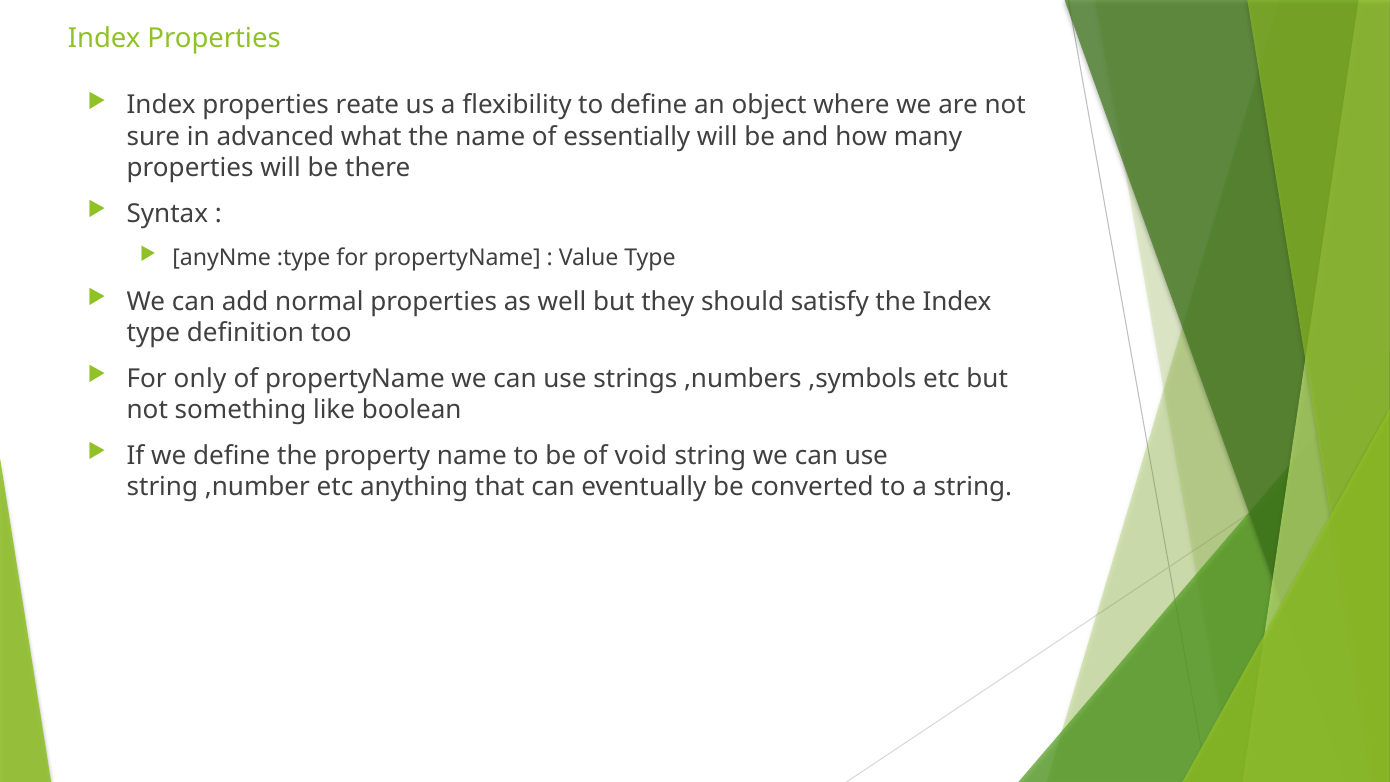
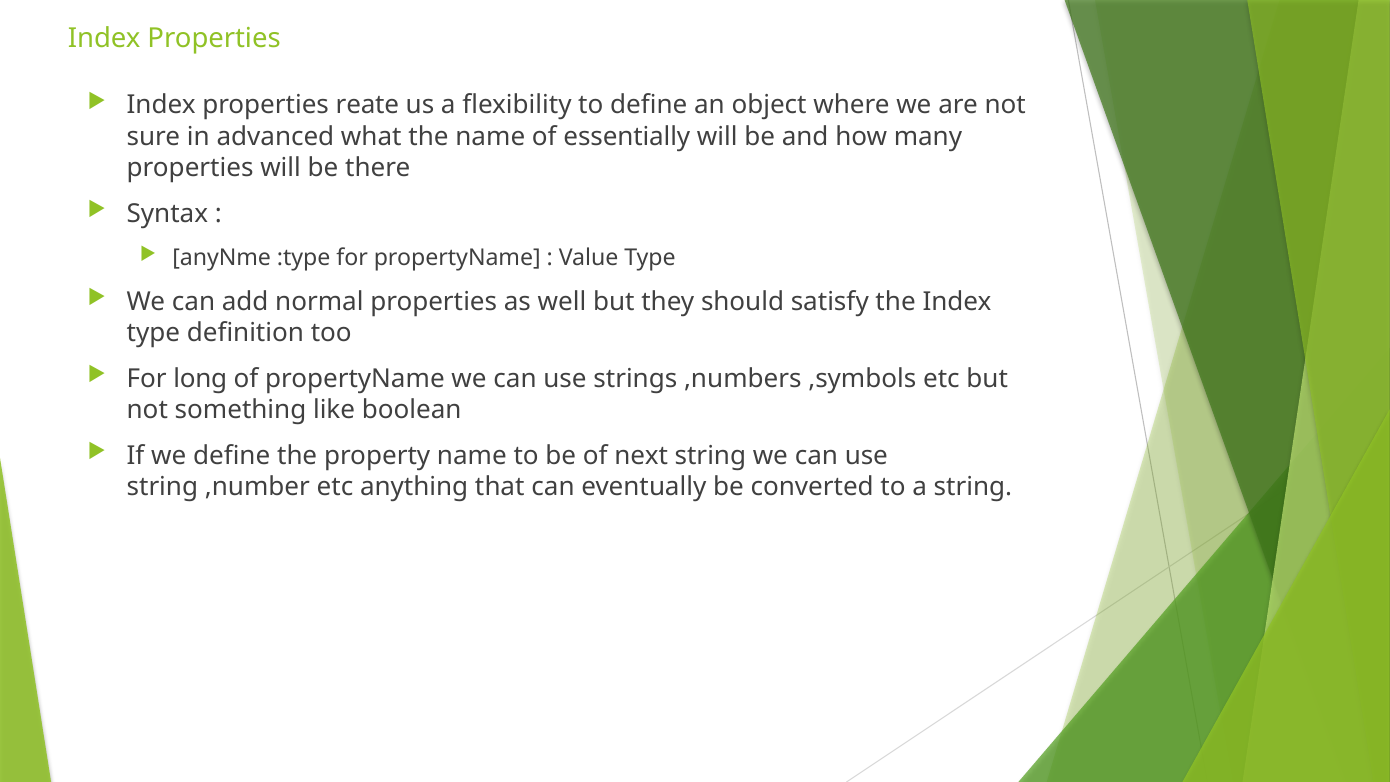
only: only -> long
void: void -> next
